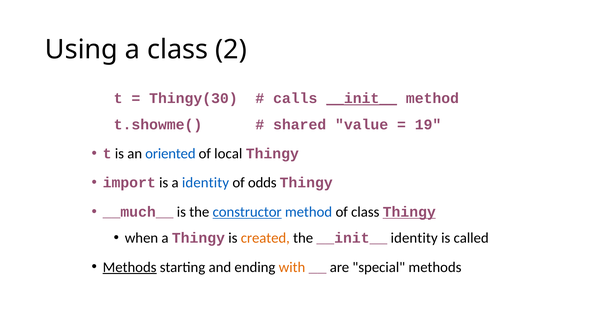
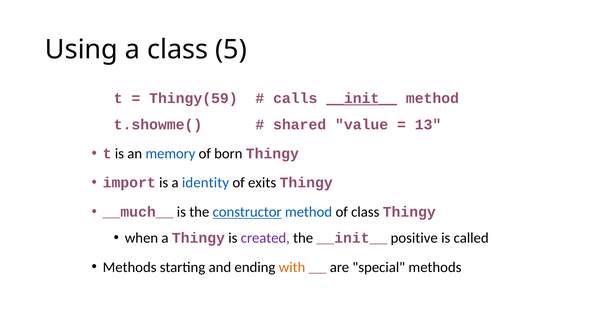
2: 2 -> 5
Thingy(30: Thingy(30 -> Thingy(59
19: 19 -> 13
oriented: oriented -> memory
local: local -> born
odds: odds -> exits
Thingy at (409, 212) underline: present -> none
created colour: orange -> purple
__init__ identity: identity -> positive
Methods at (130, 267) underline: present -> none
